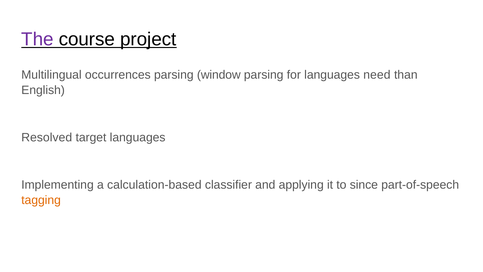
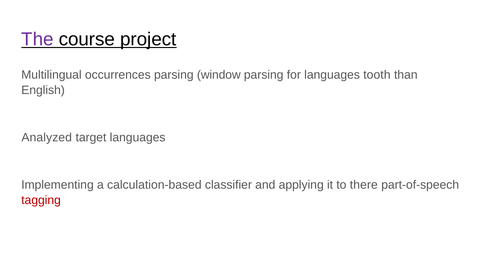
need: need -> tooth
Resolved: Resolved -> Analyzed
since: since -> there
tagging colour: orange -> red
